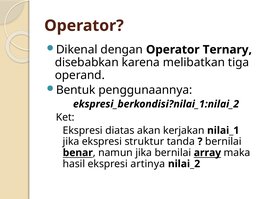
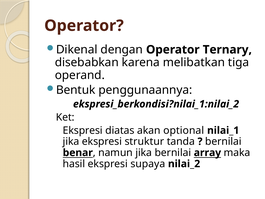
kerjakan: kerjakan -> optional
artinya: artinya -> supaya
